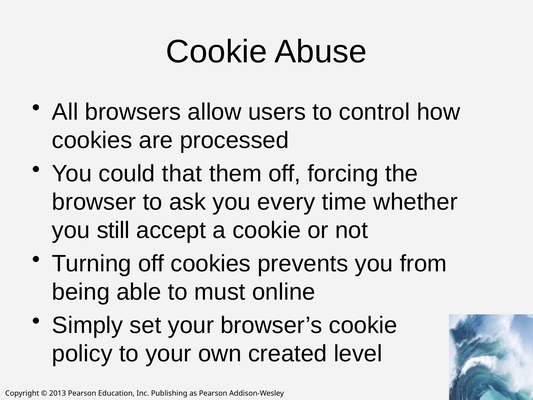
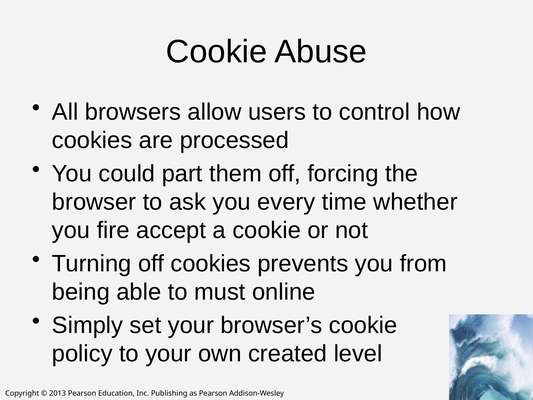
that: that -> part
still: still -> fire
